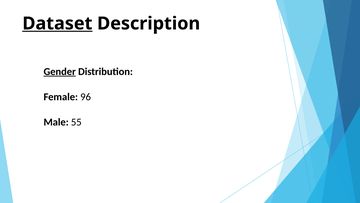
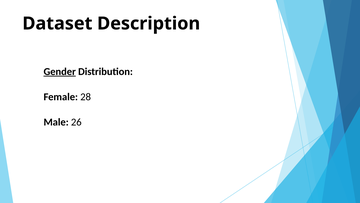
Dataset underline: present -> none
96: 96 -> 28
55: 55 -> 26
